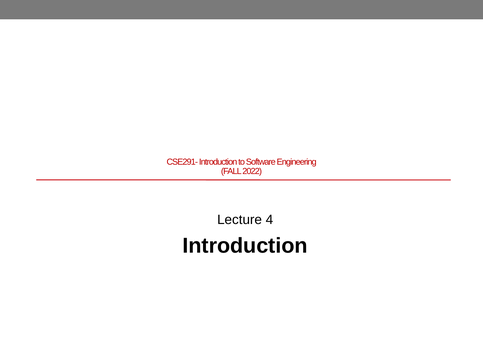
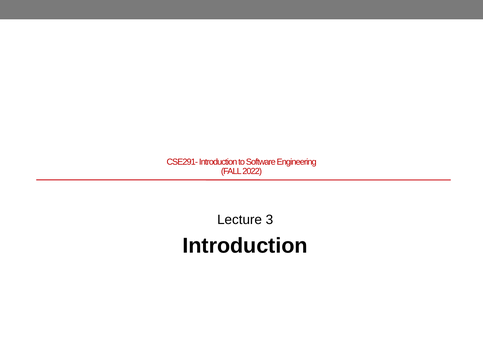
4: 4 -> 3
